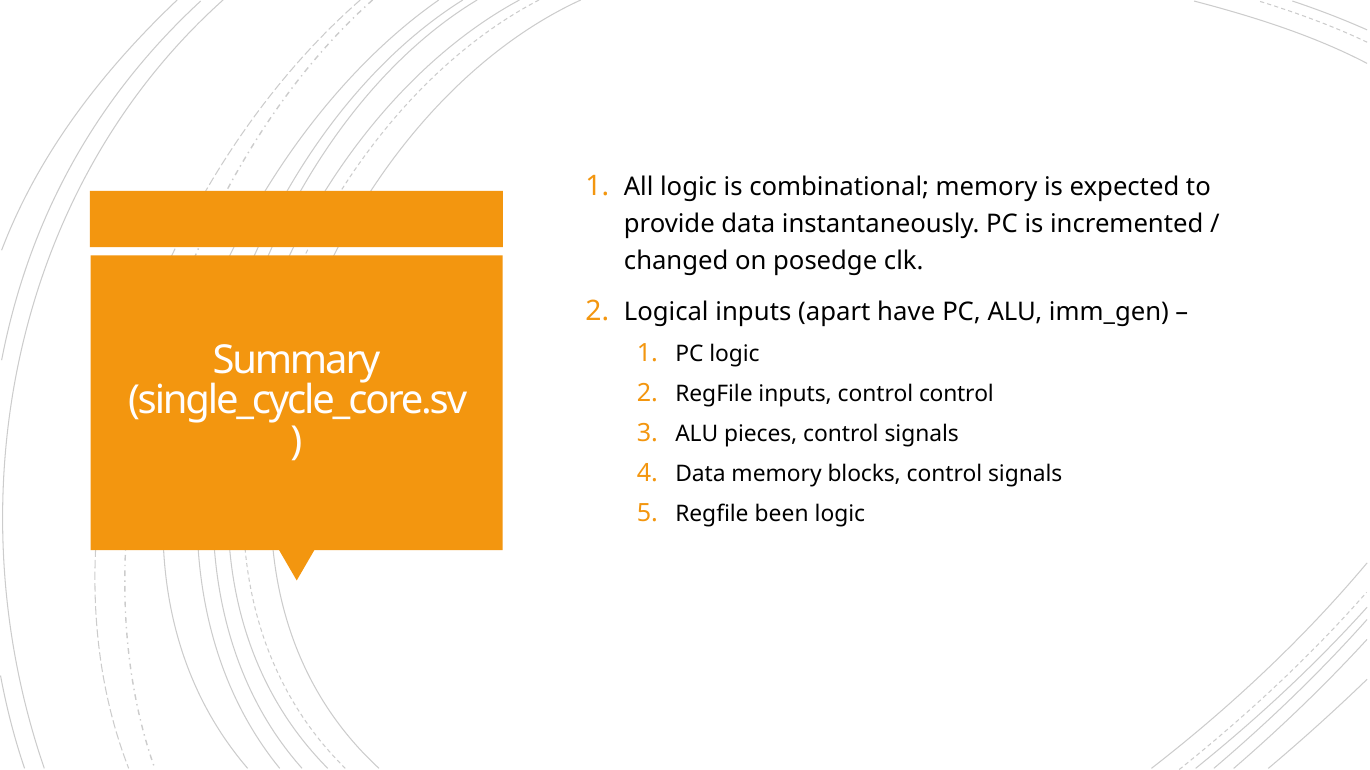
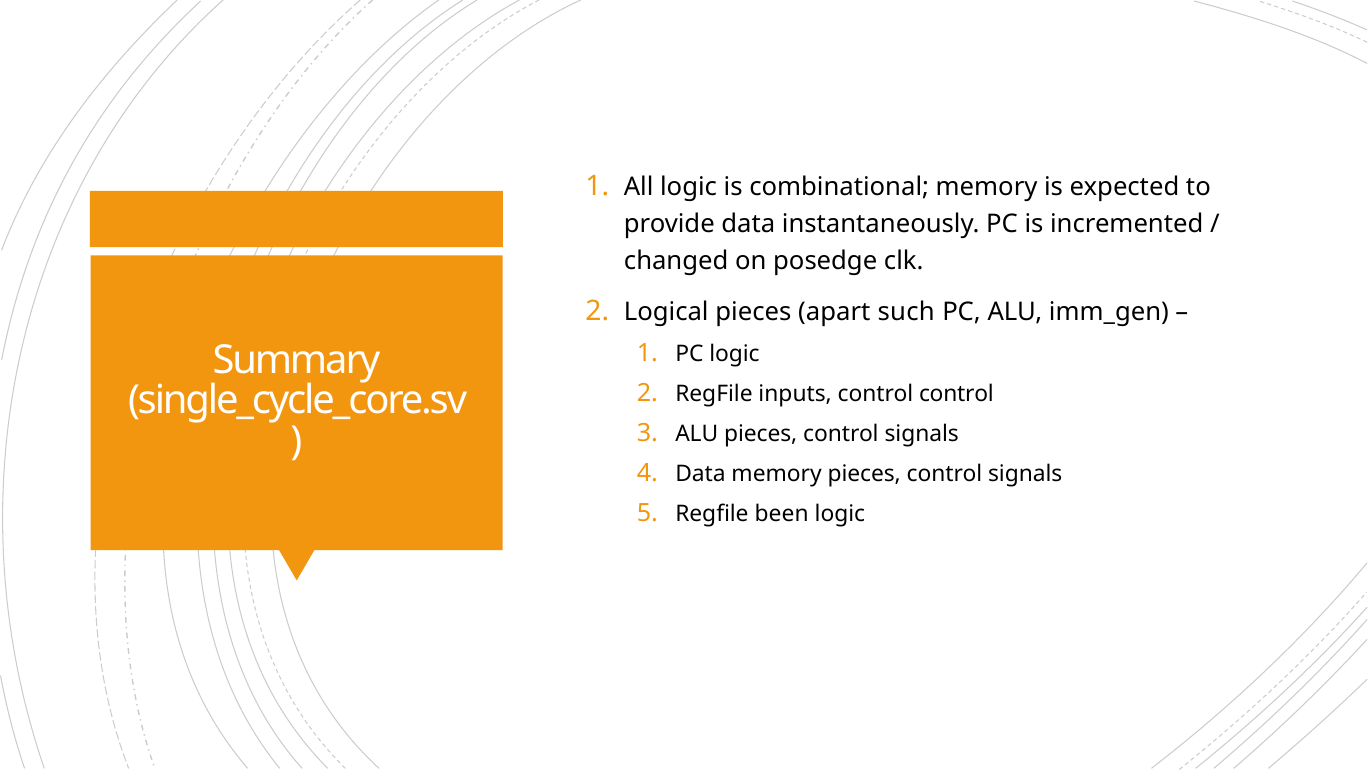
Logical inputs: inputs -> pieces
have: have -> such
memory blocks: blocks -> pieces
